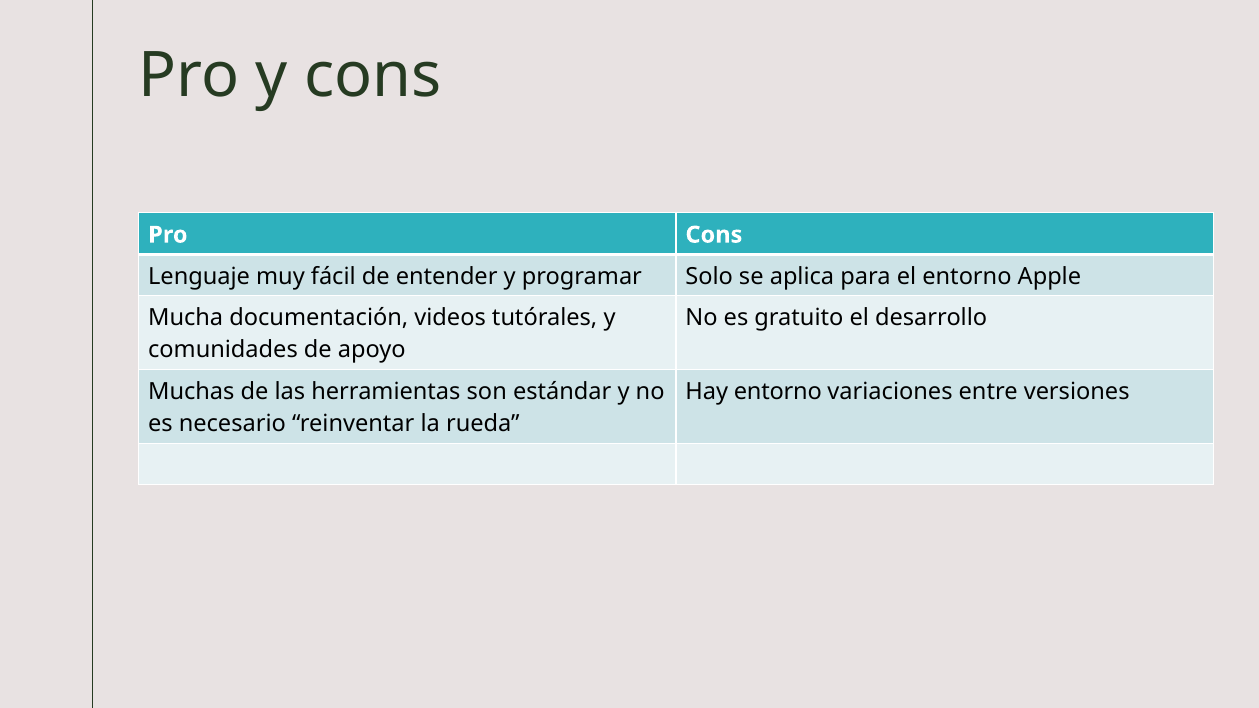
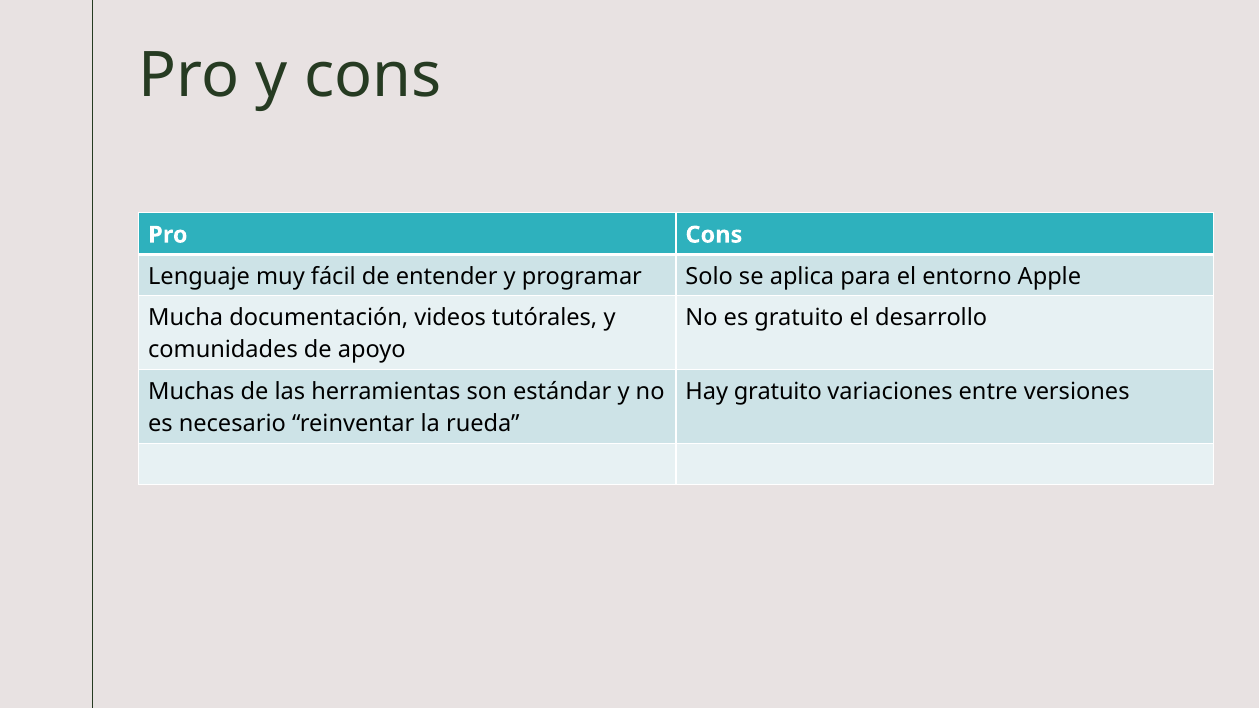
Hay entorno: entorno -> gratuito
